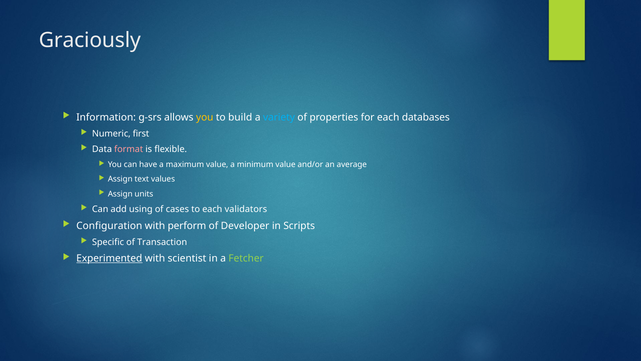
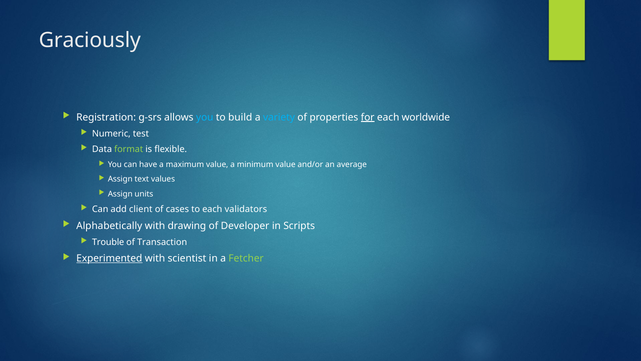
Information: Information -> Registration
you at (205, 117) colour: yellow -> light blue
for underline: none -> present
databases: databases -> worldwide
first: first -> test
format colour: pink -> light green
using: using -> client
Configuration: Configuration -> Alphabetically
perform: perform -> drawing
Specific: Specific -> Trouble
